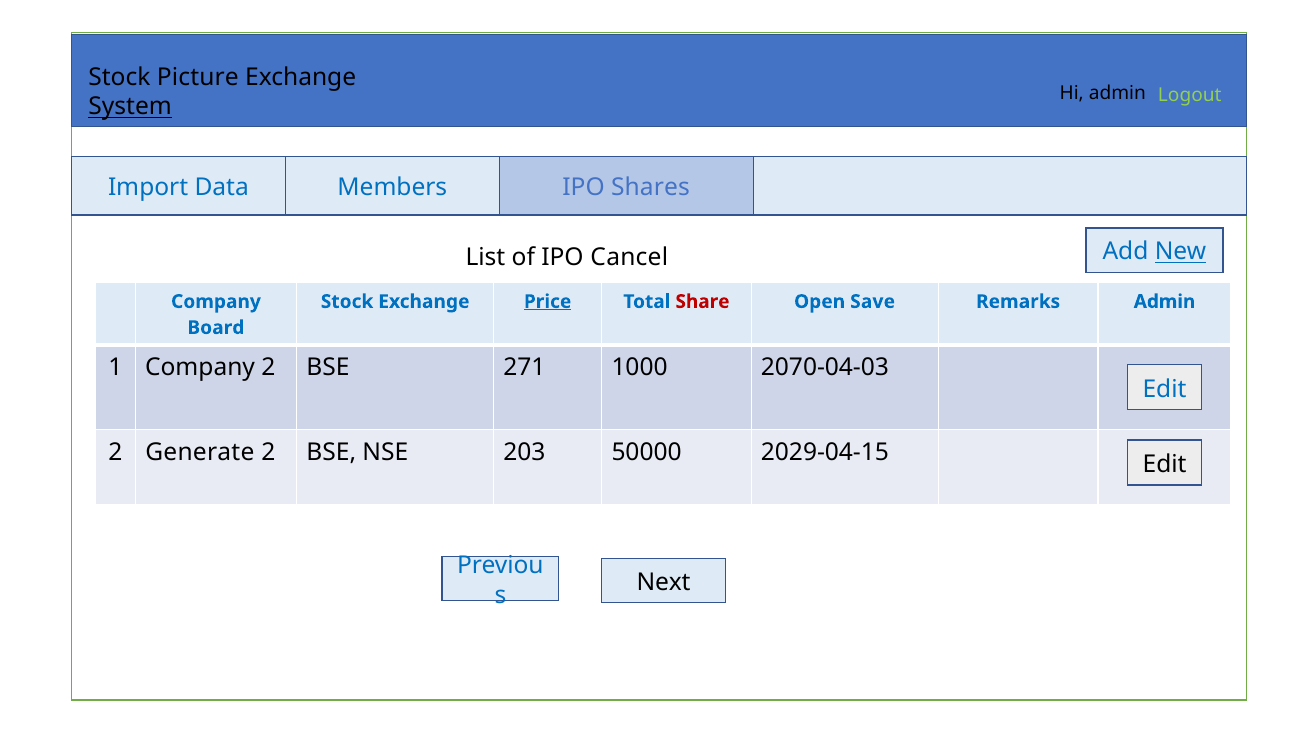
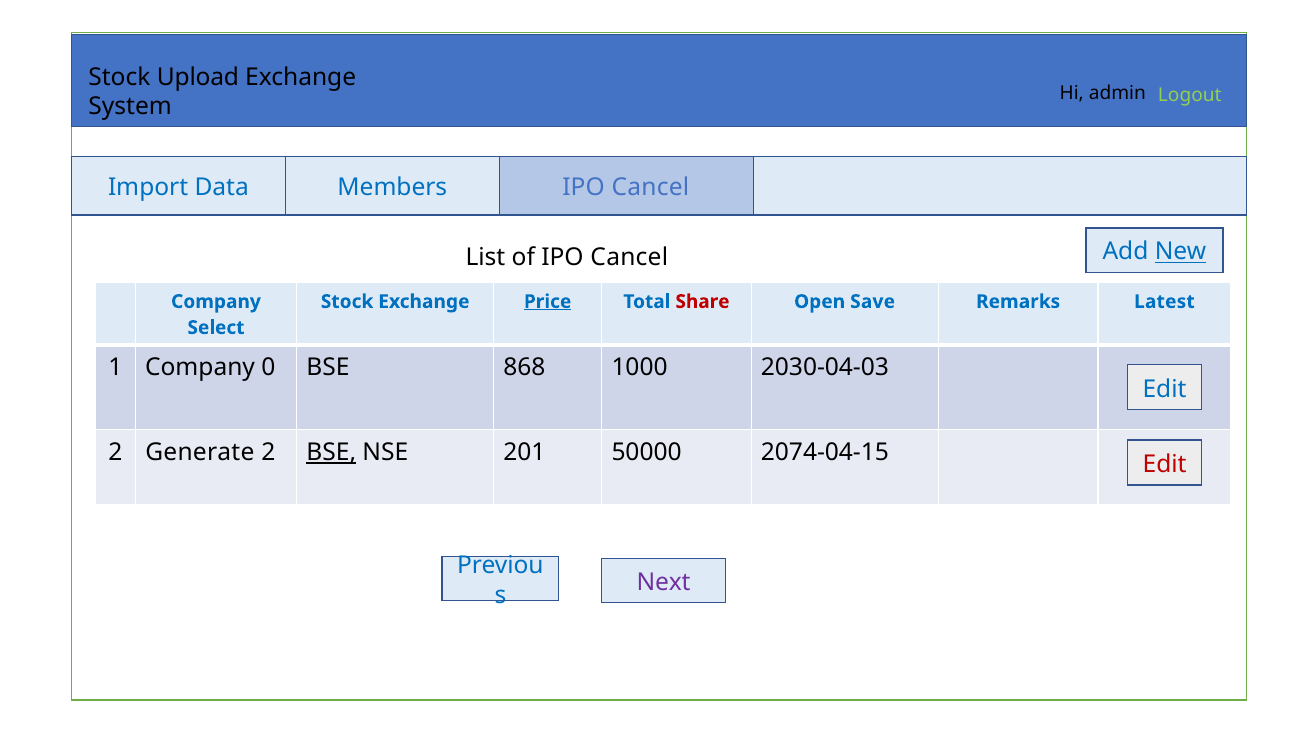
Picture: Picture -> Upload
System underline: present -> none
Shares at (650, 187): Shares -> Cancel
Remarks Admin: Admin -> Latest
Board: Board -> Select
Company 2: 2 -> 0
271: 271 -> 868
2070-04-03: 2070-04-03 -> 2030-04-03
BSE at (331, 452) underline: none -> present
203: 203 -> 201
2029-04-15: 2029-04-15 -> 2074-04-15
Edit at (1165, 464) colour: black -> red
Next colour: black -> purple
